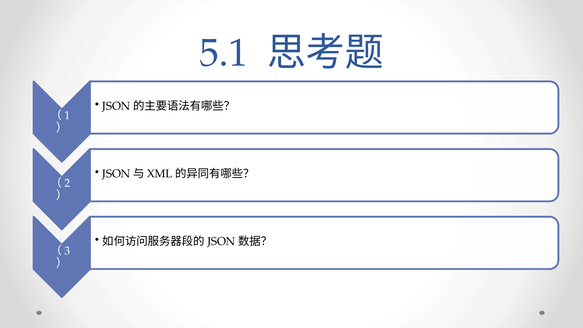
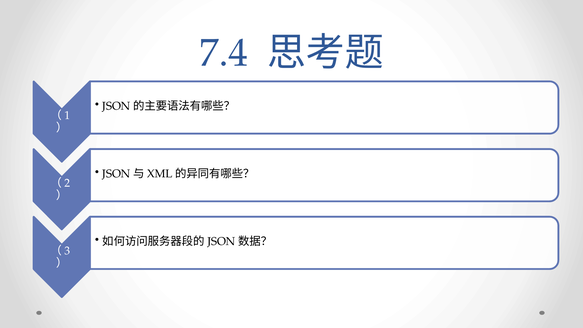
5.1: 5.1 -> 7.4
